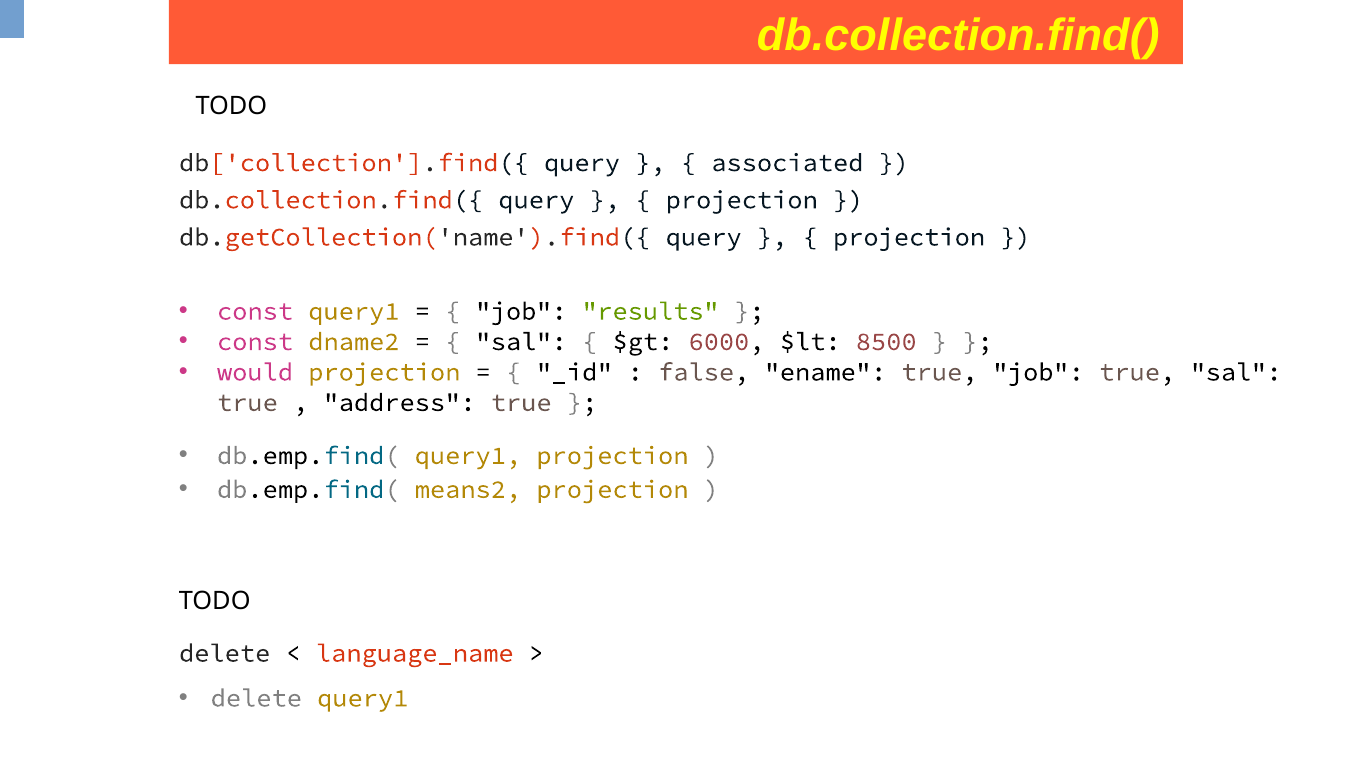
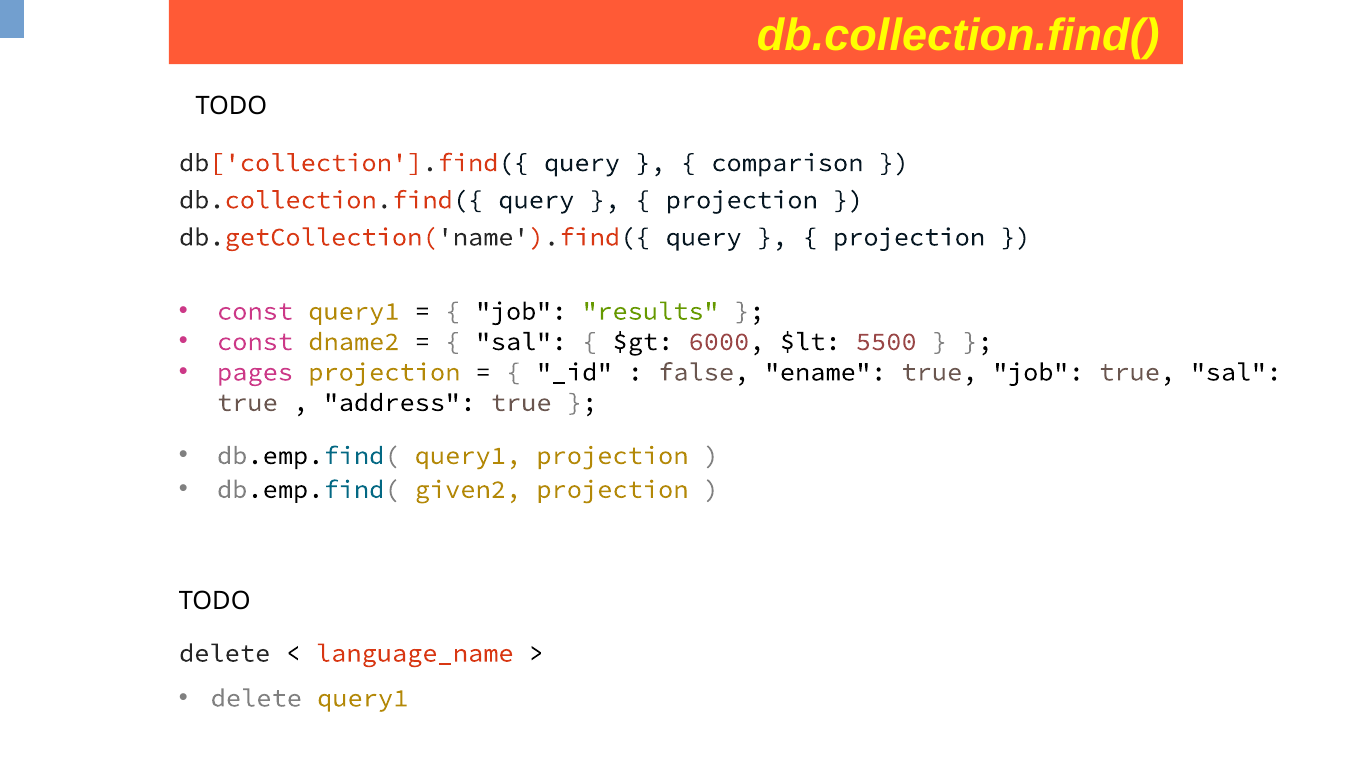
associated: associated -> comparison
8500: 8500 -> 5500
would: would -> pages
means2: means2 -> given2
